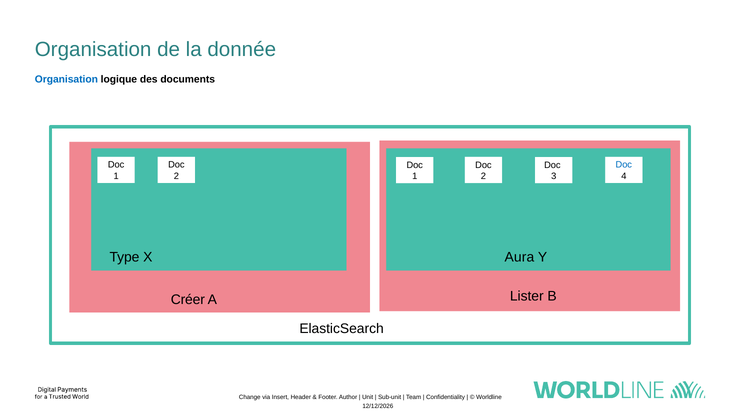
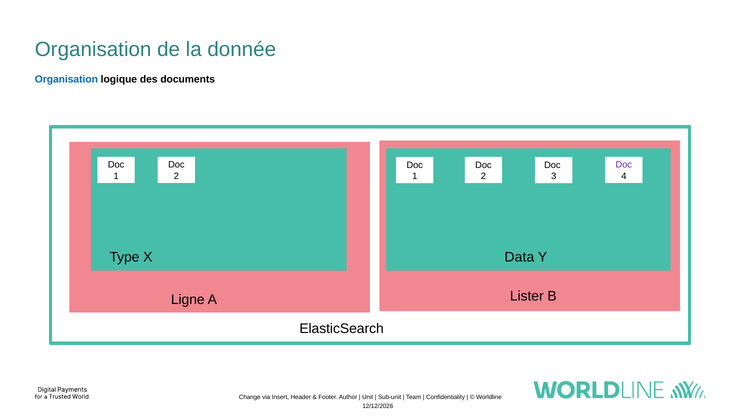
Doc at (624, 165) colour: blue -> purple
Aura: Aura -> Data
Créer: Créer -> Ligne
